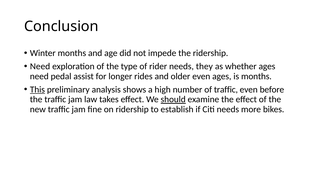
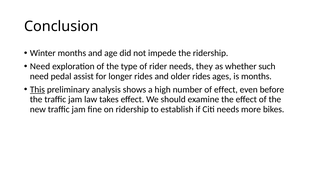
whether ages: ages -> such
older even: even -> rides
of traffic: traffic -> effect
should underline: present -> none
